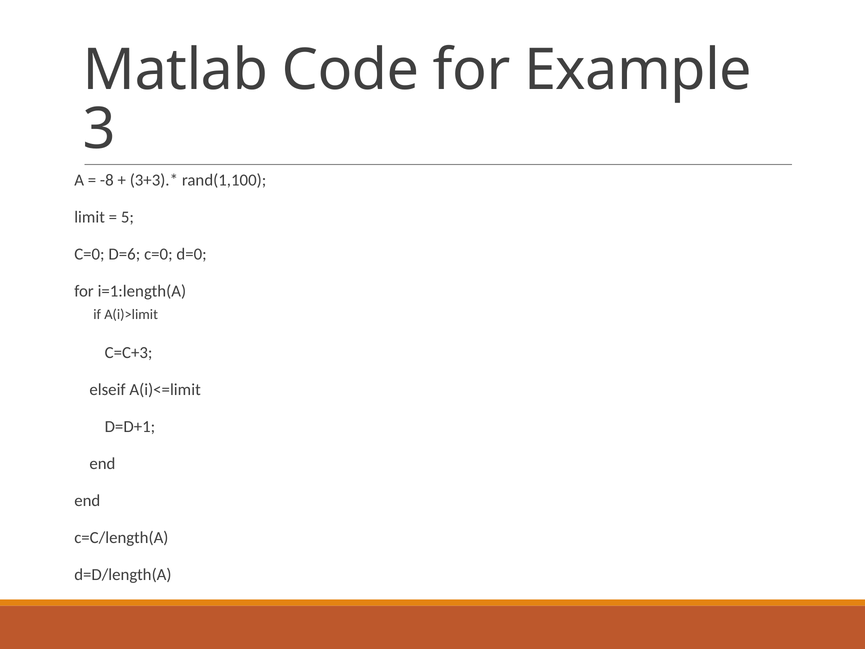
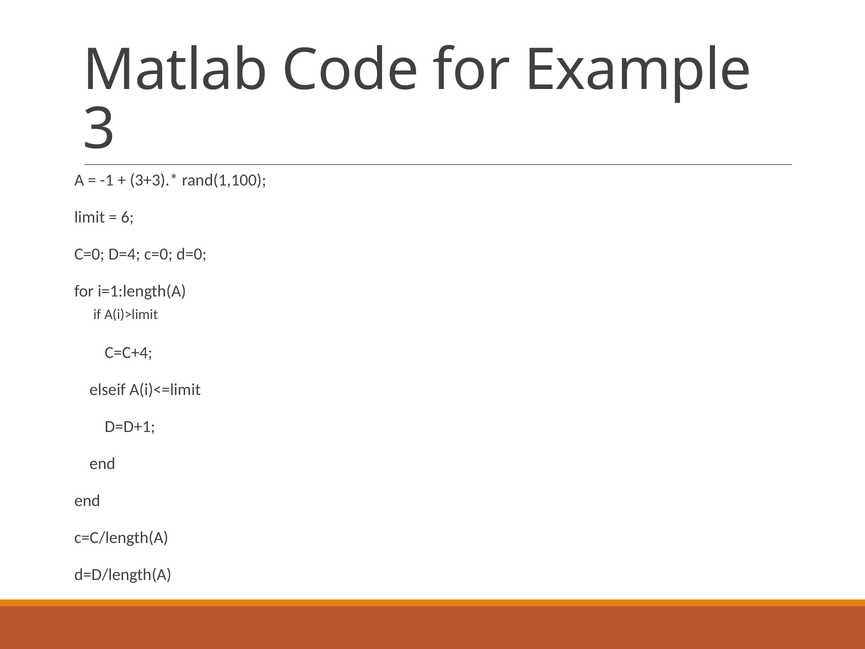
-8: -8 -> -1
5: 5 -> 6
D=6: D=6 -> D=4
C=C+3: C=C+3 -> C=C+4
